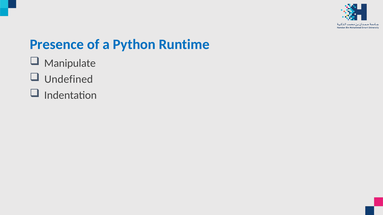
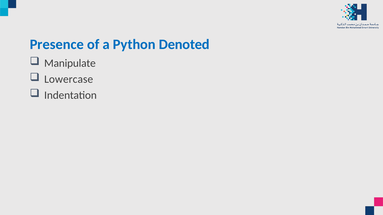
Runtime: Runtime -> Denoted
Undefined: Undefined -> Lowercase
